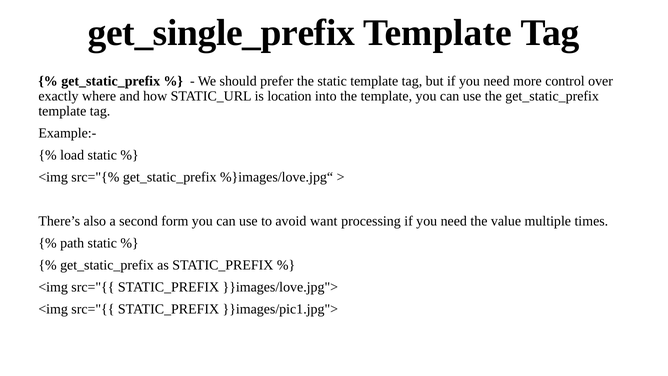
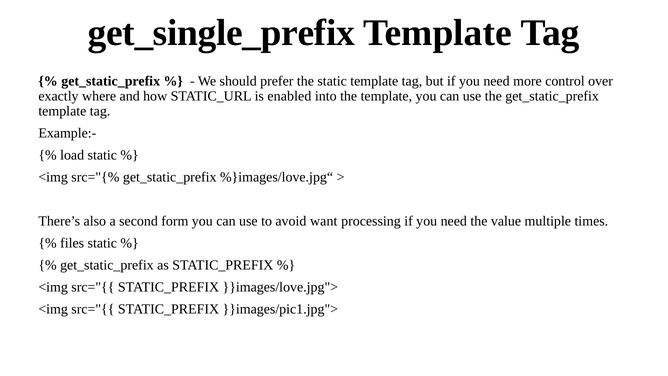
location: location -> enabled
path: path -> files
